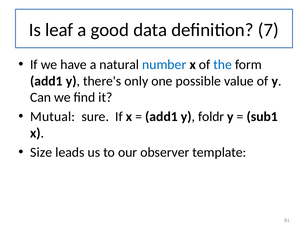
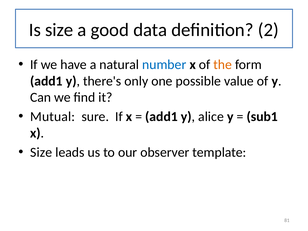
Is leaf: leaf -> size
7: 7 -> 2
the colour: blue -> orange
foldr: foldr -> alice
